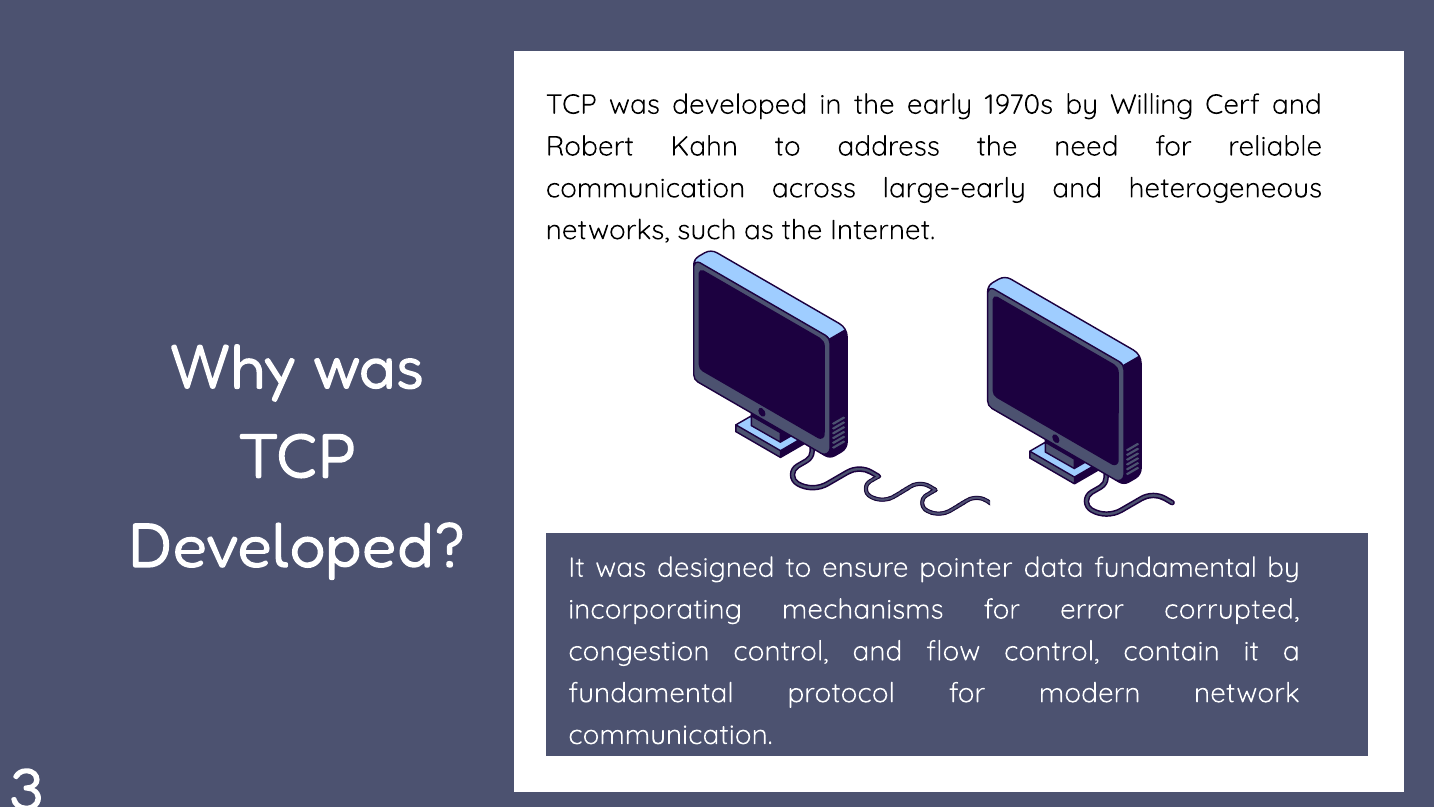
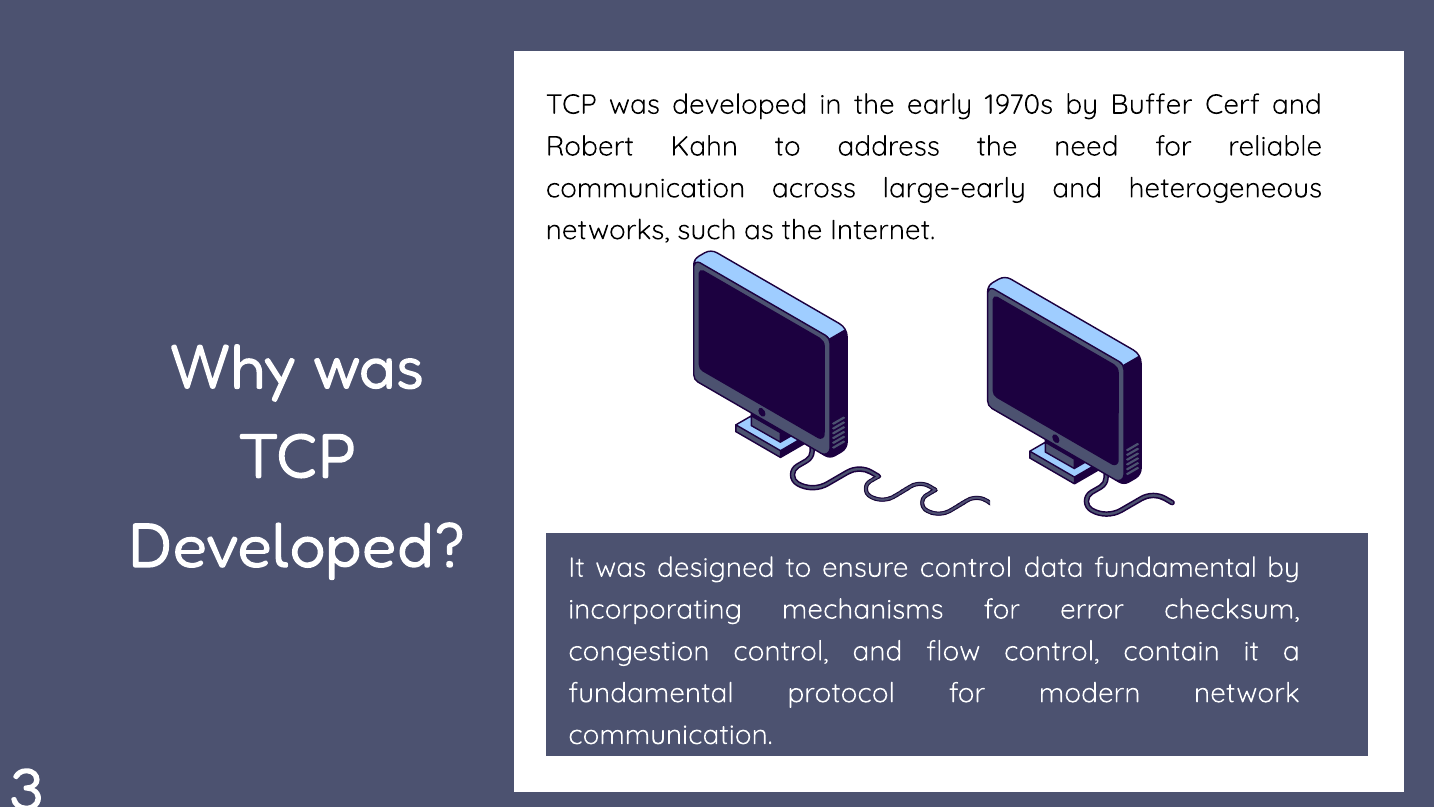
Willing: Willing -> Buffer
ensure pointer: pointer -> control
corrupted: corrupted -> checksum
